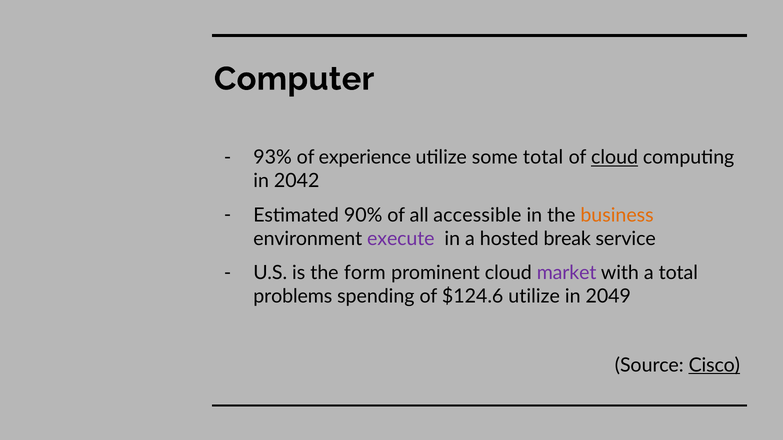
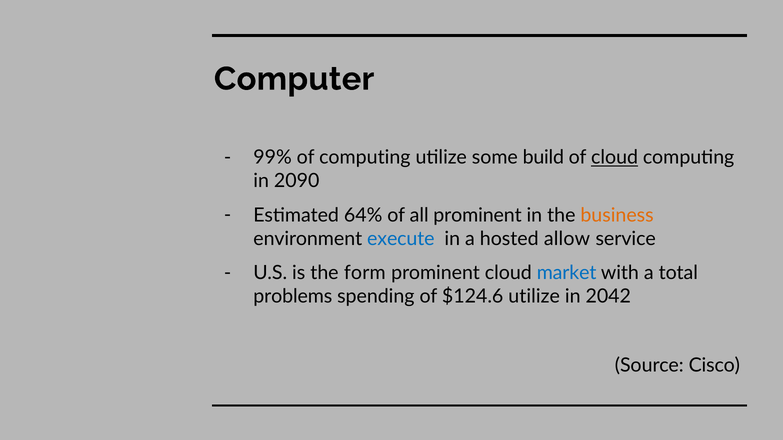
93%: 93% -> 99%
of experience: experience -> computing
some total: total -> build
2042: 2042 -> 2090
90%: 90% -> 64%
all accessible: accessible -> prominent
execute colour: purple -> blue
break: break -> allow
market colour: purple -> blue
2049: 2049 -> 2042
Cisco underline: present -> none
